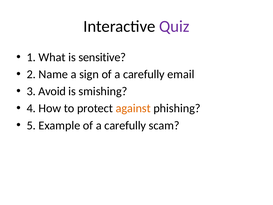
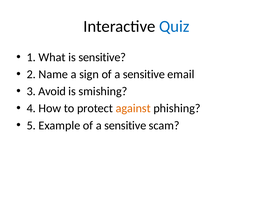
Quiz colour: purple -> blue
sign of a carefully: carefully -> sensitive
Example of a carefully: carefully -> sensitive
